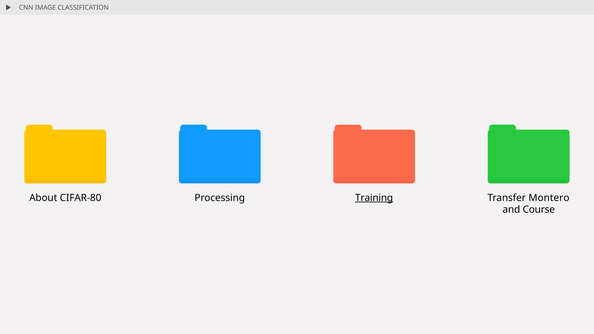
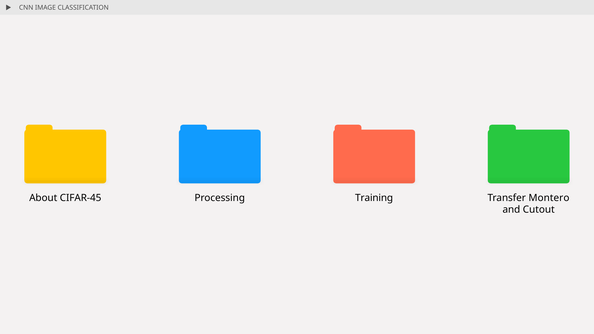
CIFAR-80: CIFAR-80 -> CIFAR-45
Training underline: present -> none
Course: Course -> Cutout
